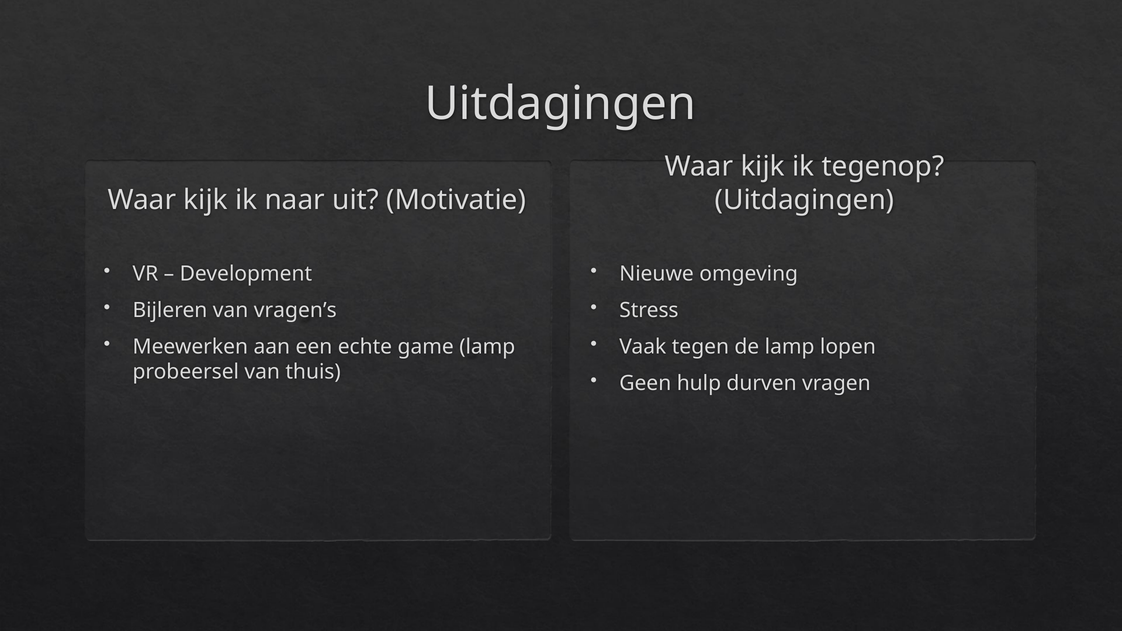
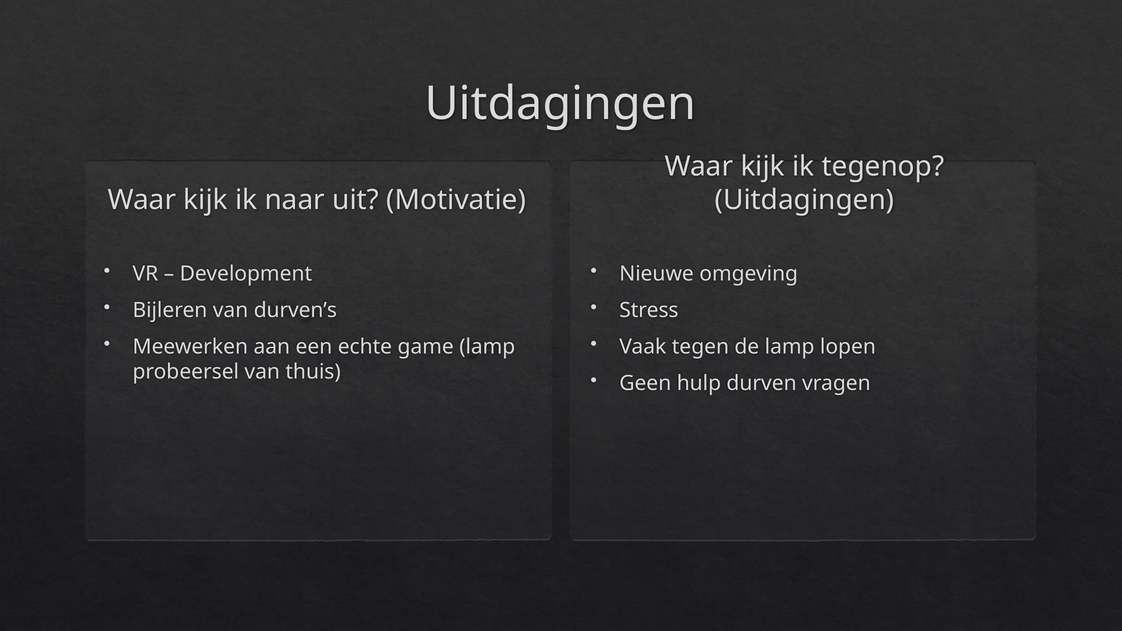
vragen’s: vragen’s -> durven’s
